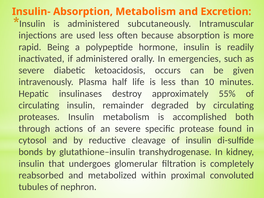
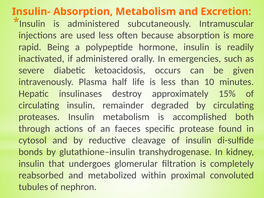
55%: 55% -> 15%
an severe: severe -> faeces
